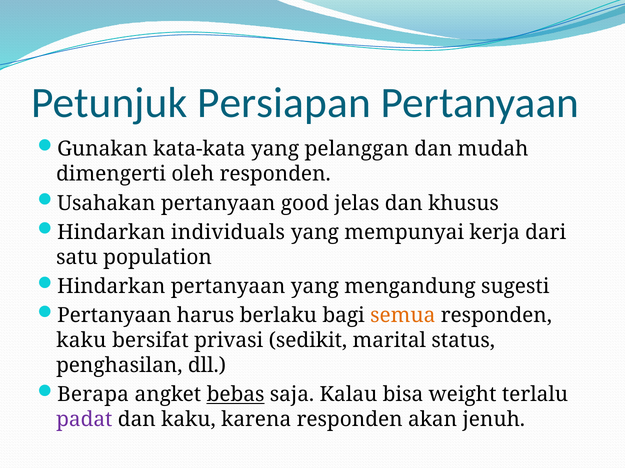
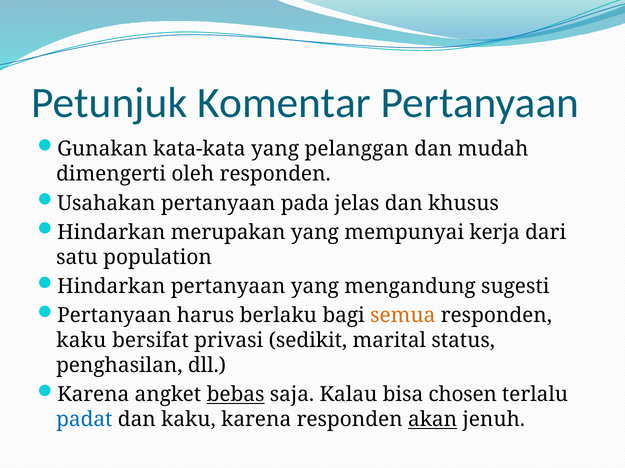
Persiapan: Persiapan -> Komentar
good: good -> pada
individuals: individuals -> merupakan
Berapa at (93, 395): Berapa -> Karena
weight: weight -> chosen
padat colour: purple -> blue
akan underline: none -> present
